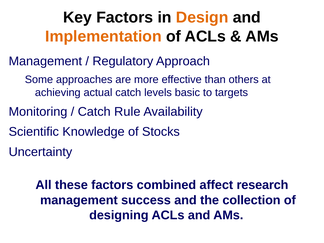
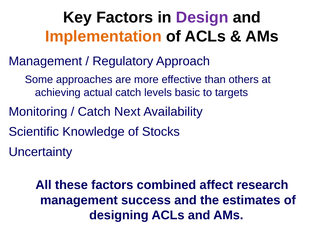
Design colour: orange -> purple
Rule: Rule -> Next
collection: collection -> estimates
